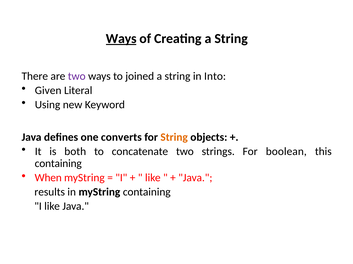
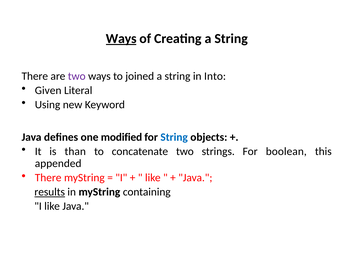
converts: converts -> modified
String at (174, 138) colour: orange -> blue
both: both -> than
containing at (58, 164): containing -> appended
When at (48, 178): When -> There
results underline: none -> present
